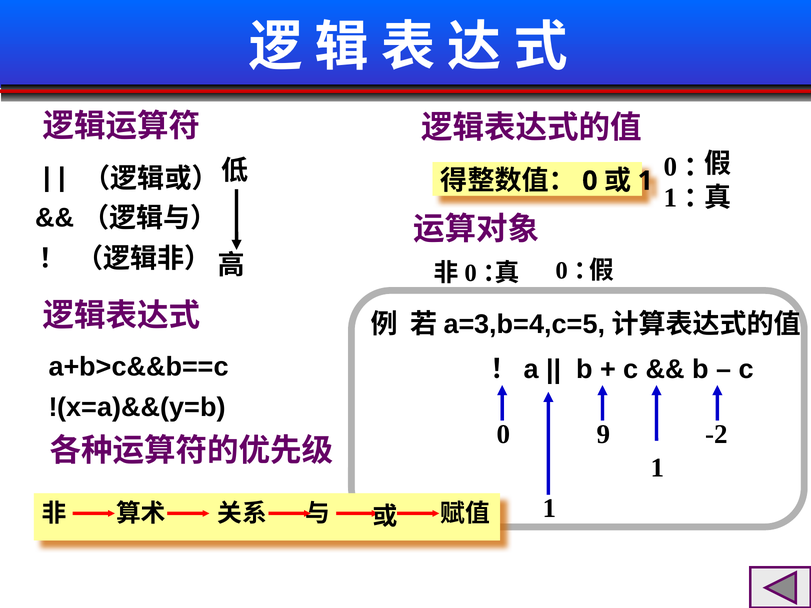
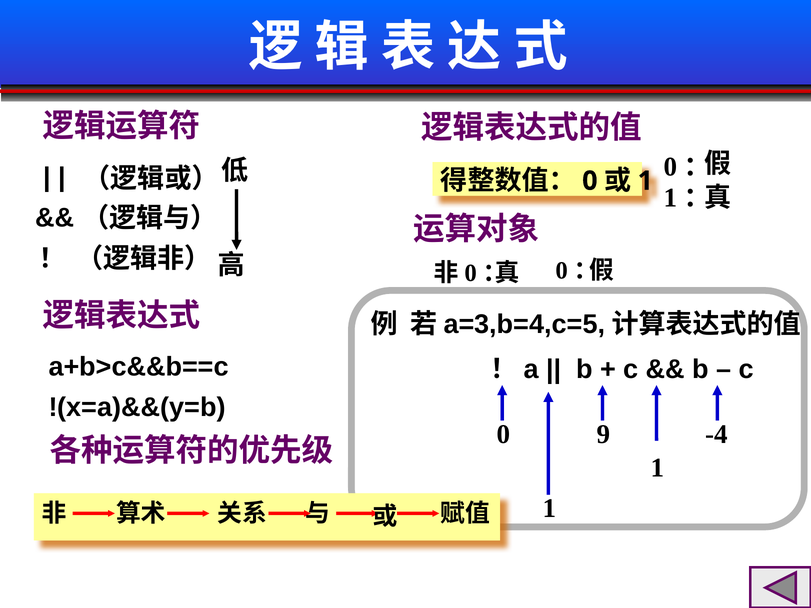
-2: -2 -> -4
